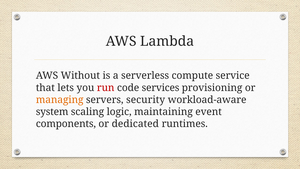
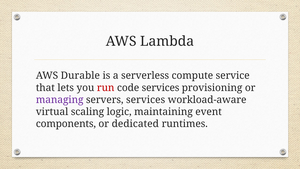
Without: Without -> Durable
managing colour: orange -> purple
servers security: security -> services
system: system -> virtual
